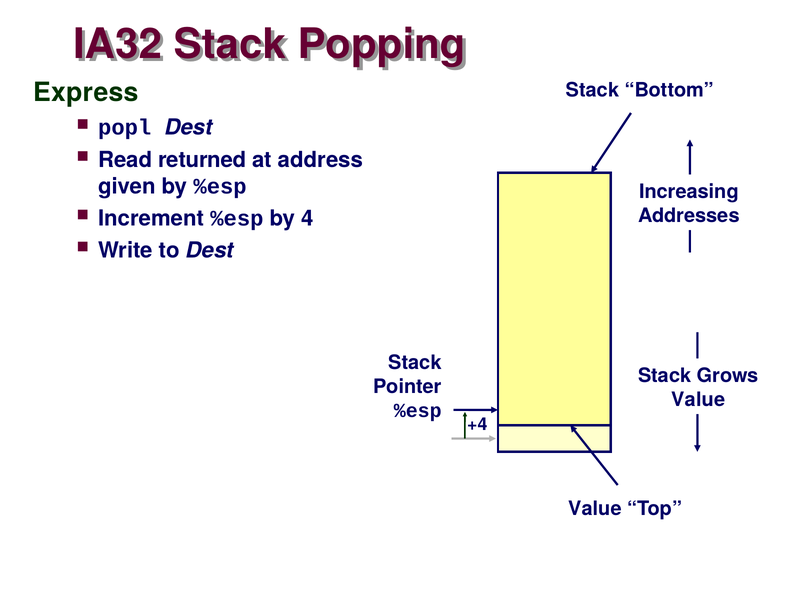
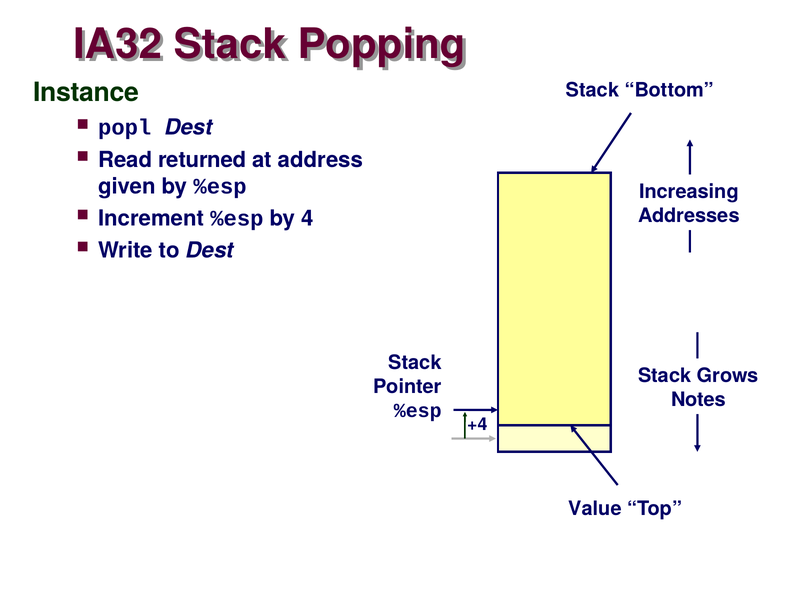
Express: Express -> Instance
Value at (698, 399): Value -> Notes
